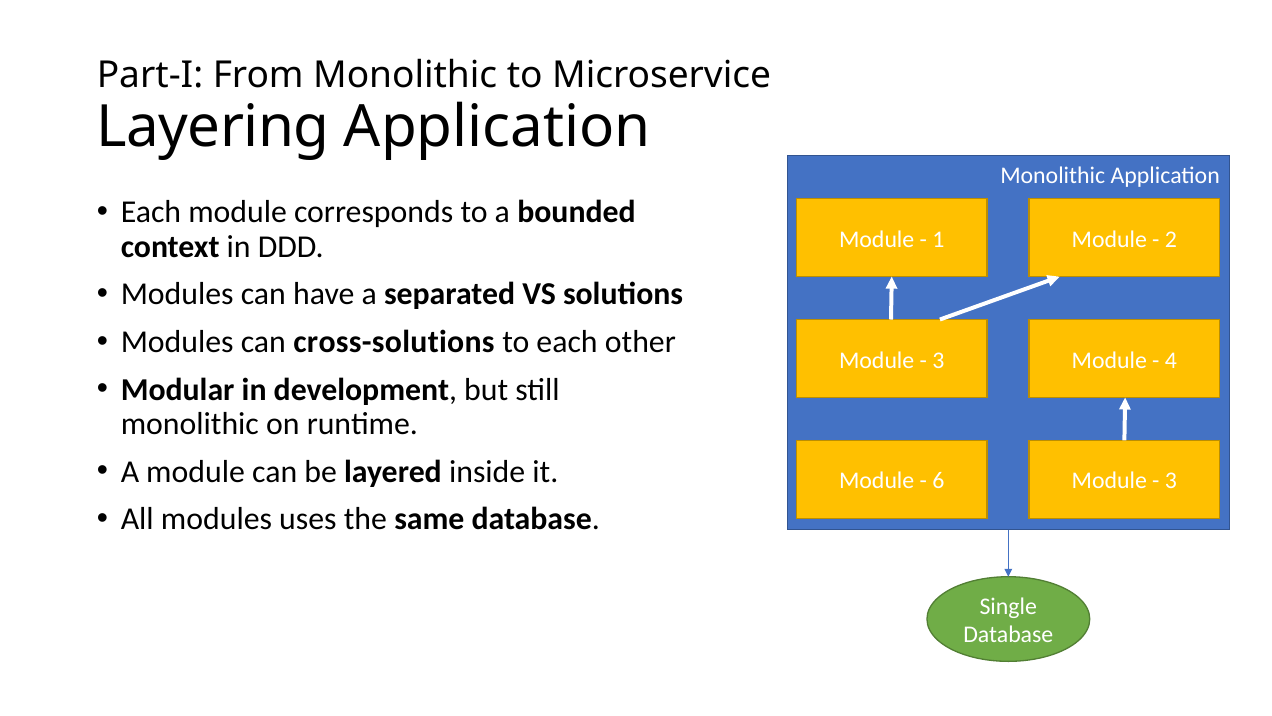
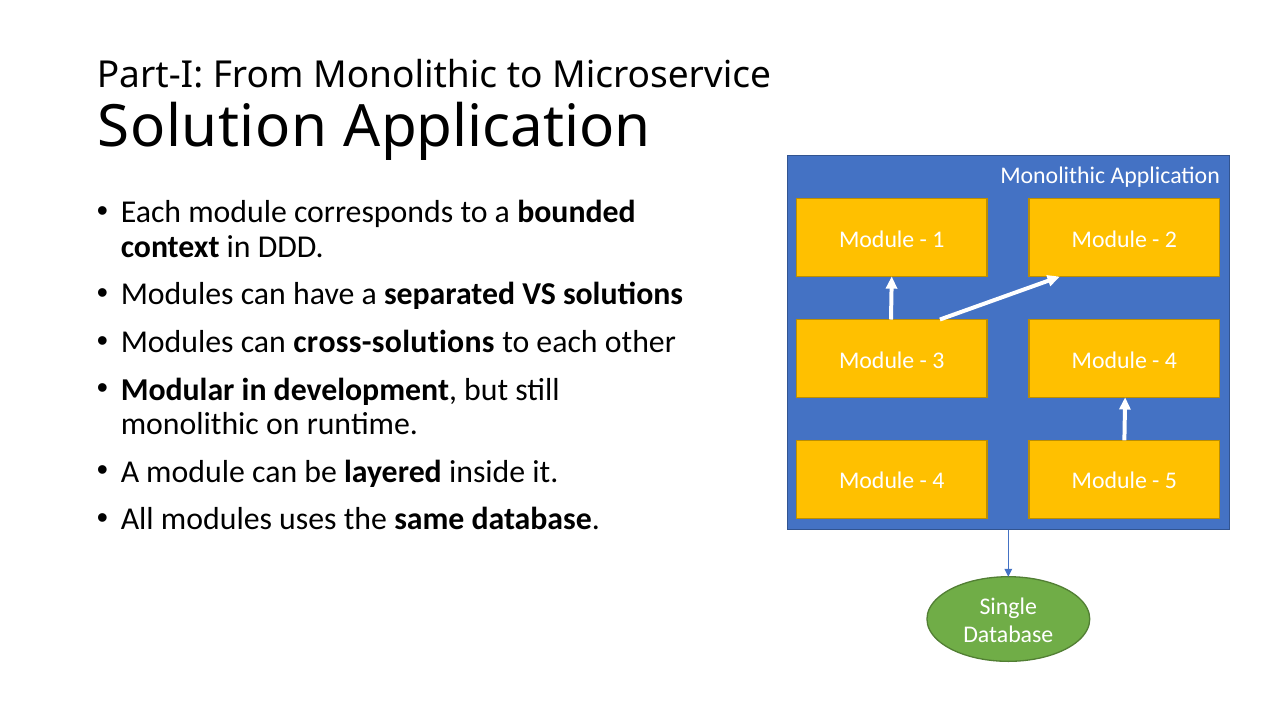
Layering: Layering -> Solution
6 at (938, 481): 6 -> 4
3 at (1171, 481): 3 -> 5
